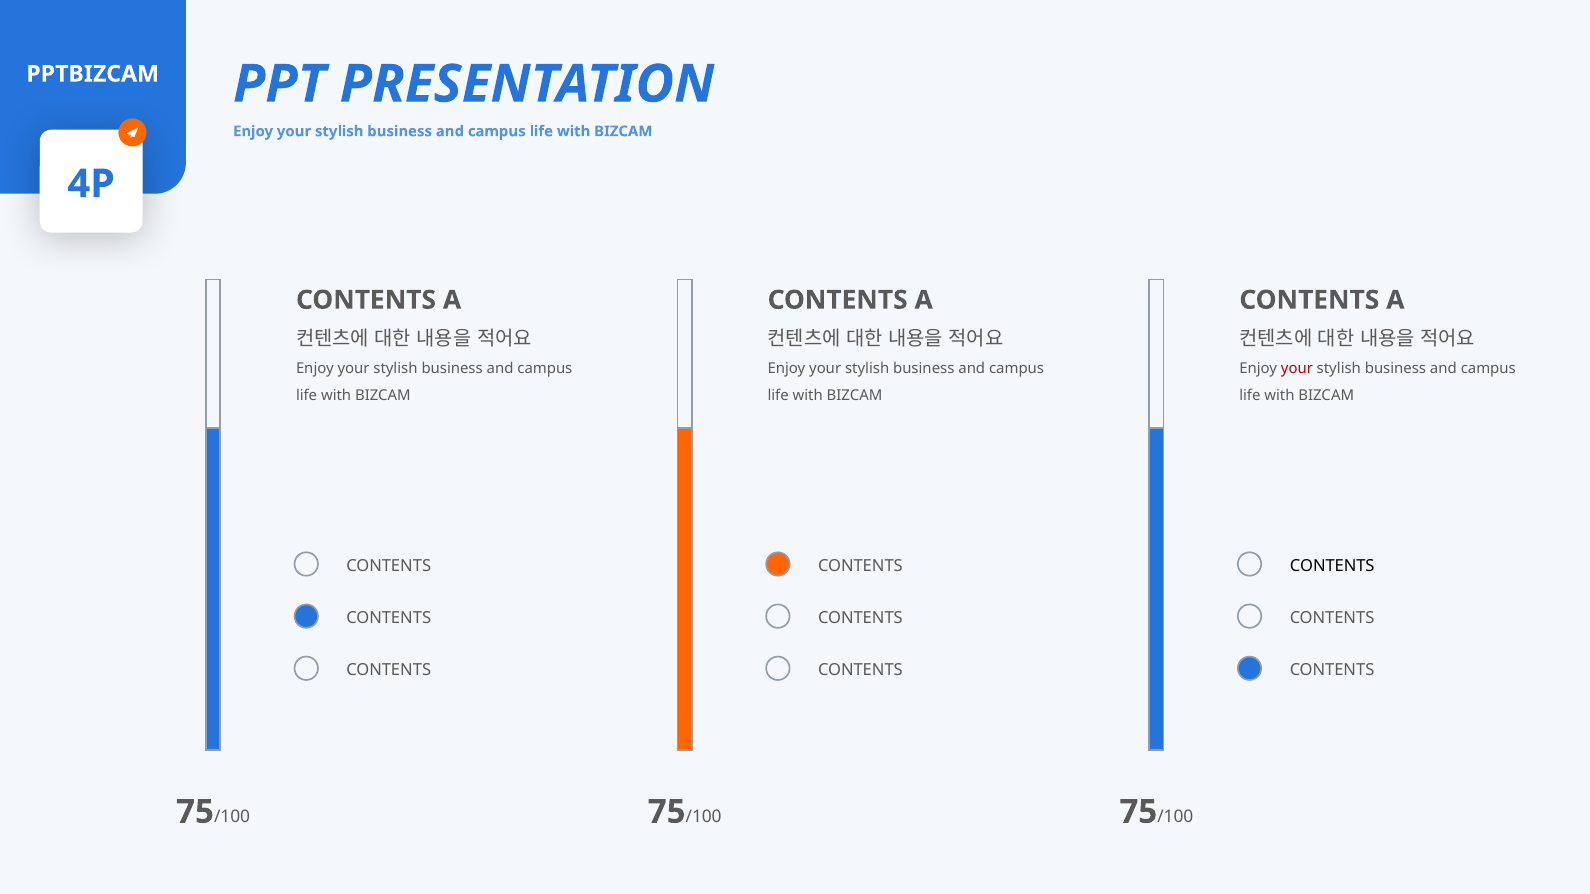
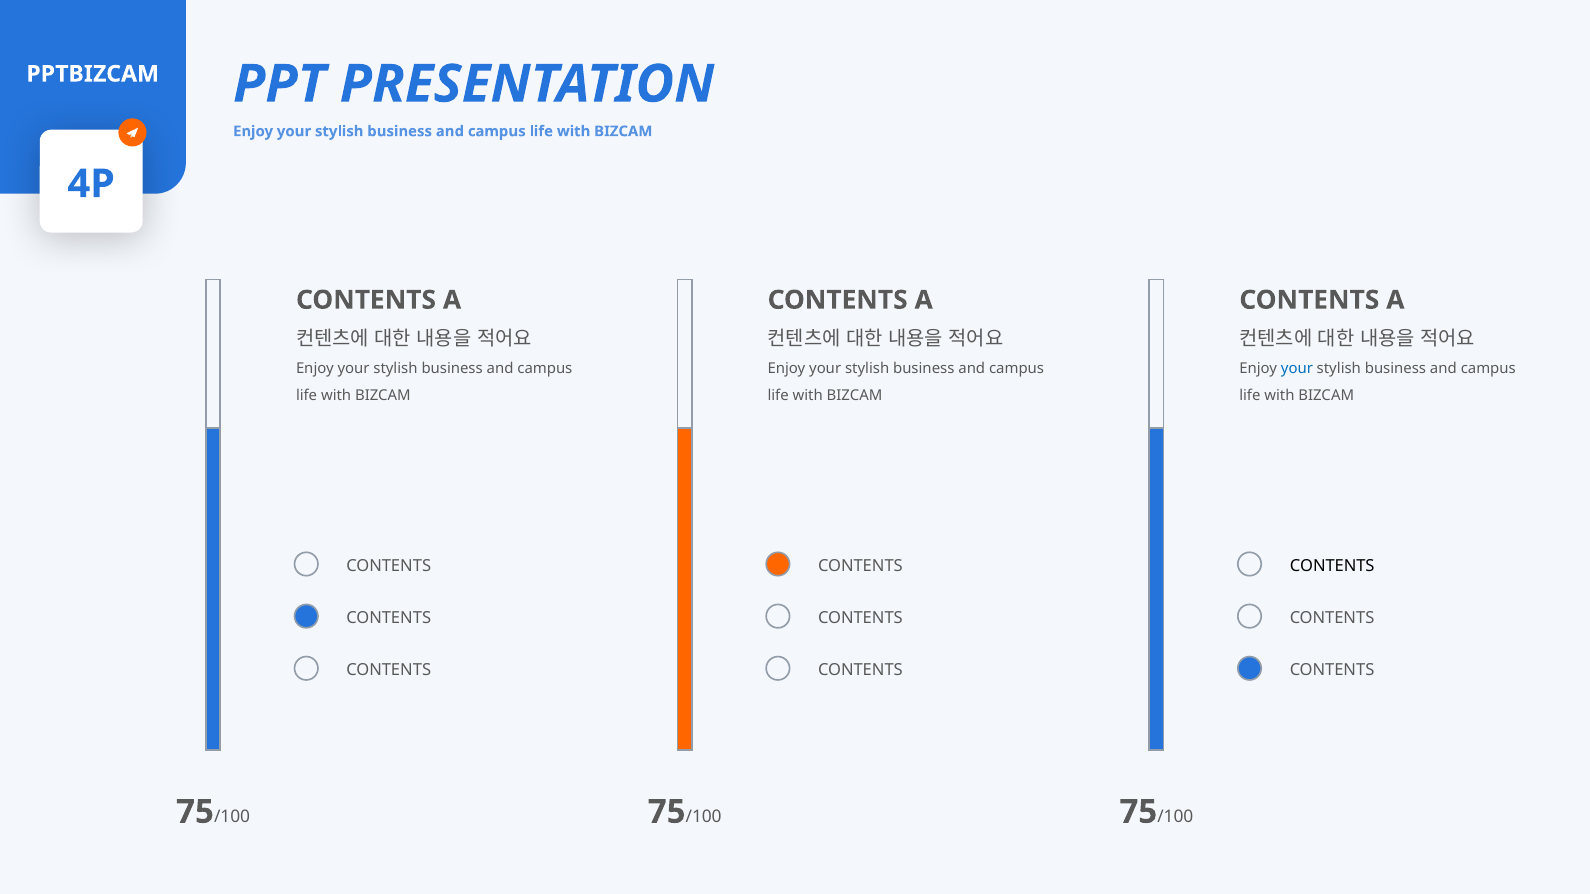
your at (1297, 369) colour: red -> blue
